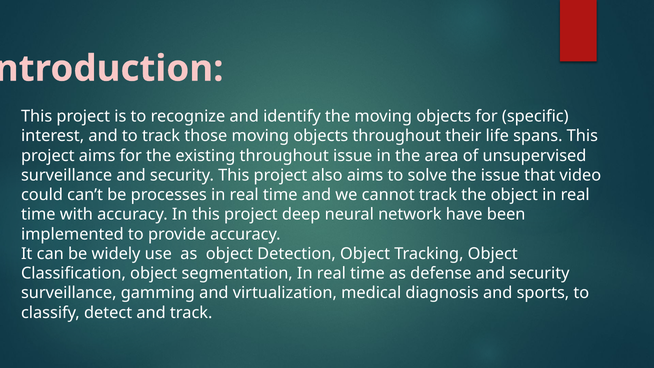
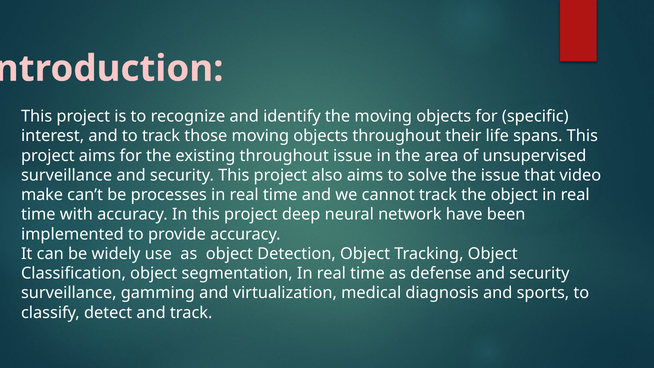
could: could -> make
